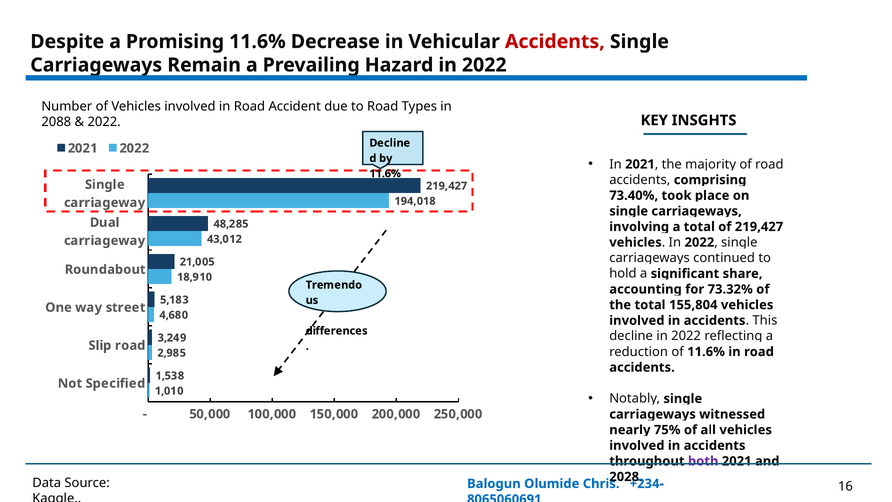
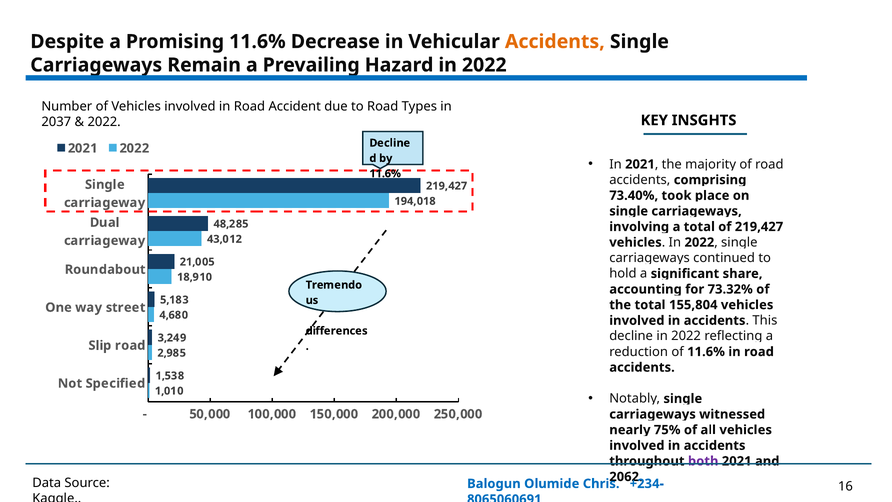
Accidents at (555, 42) colour: red -> orange
2088: 2088 -> 2037
2028: 2028 -> 2062
